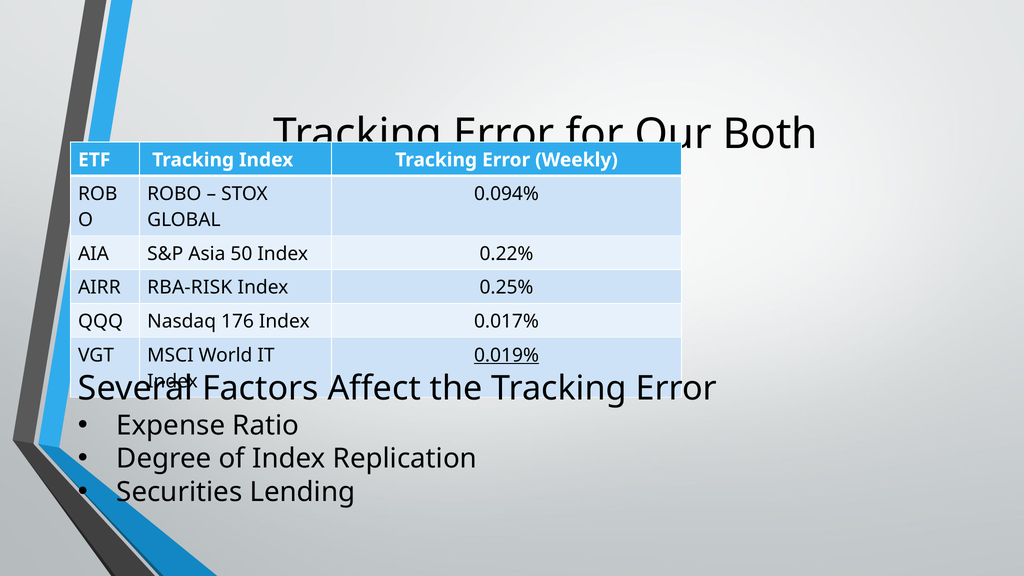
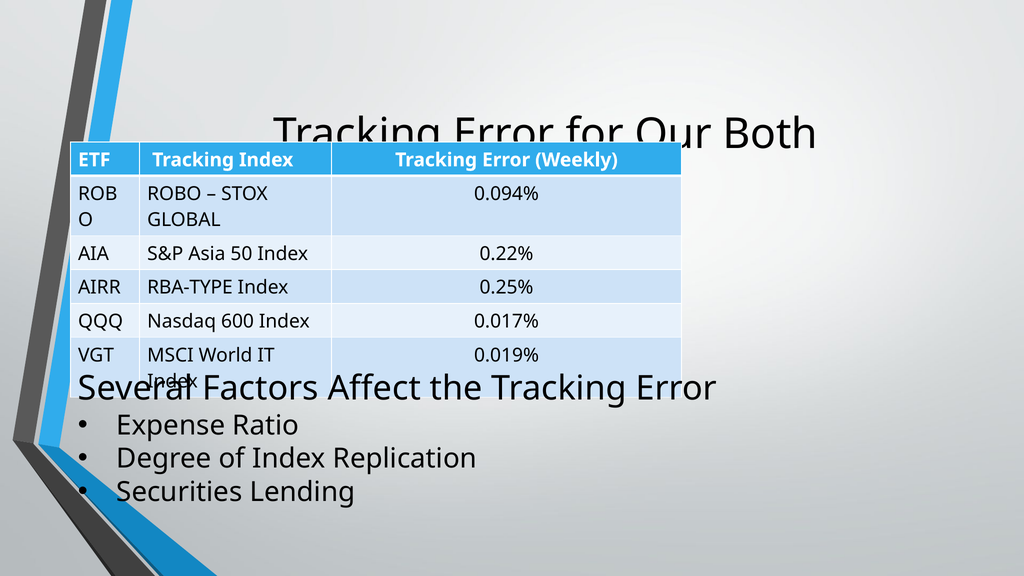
RBA-RISK: RBA-RISK -> RBA-TYPE
176: 176 -> 600
0.019% underline: present -> none
